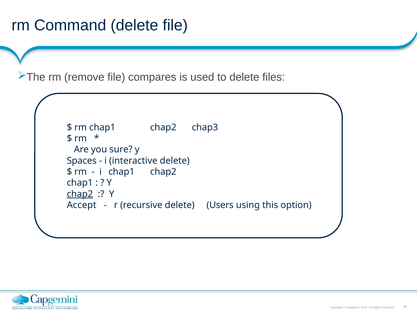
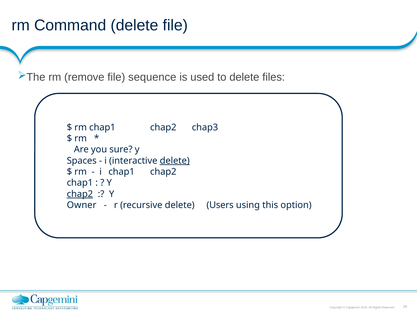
compares: compares -> sequence
delete at (175, 161) underline: none -> present
Accept: Accept -> Owner
